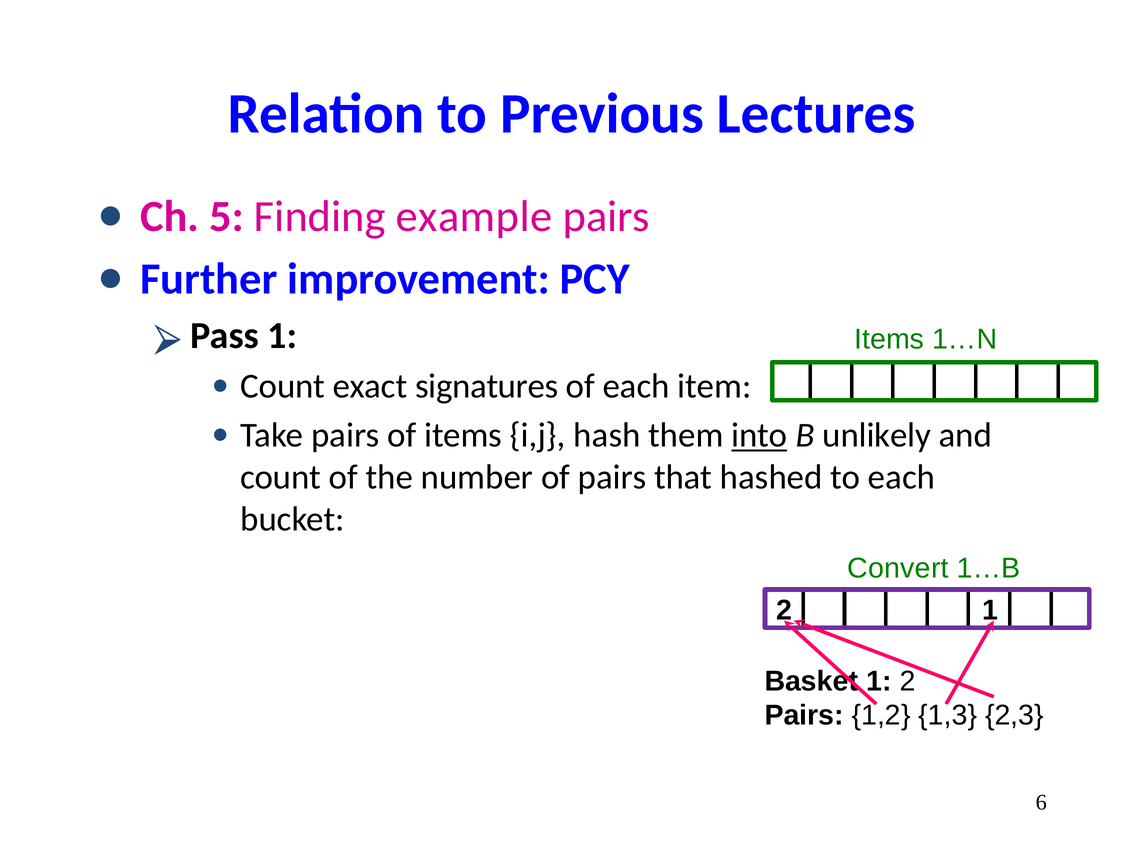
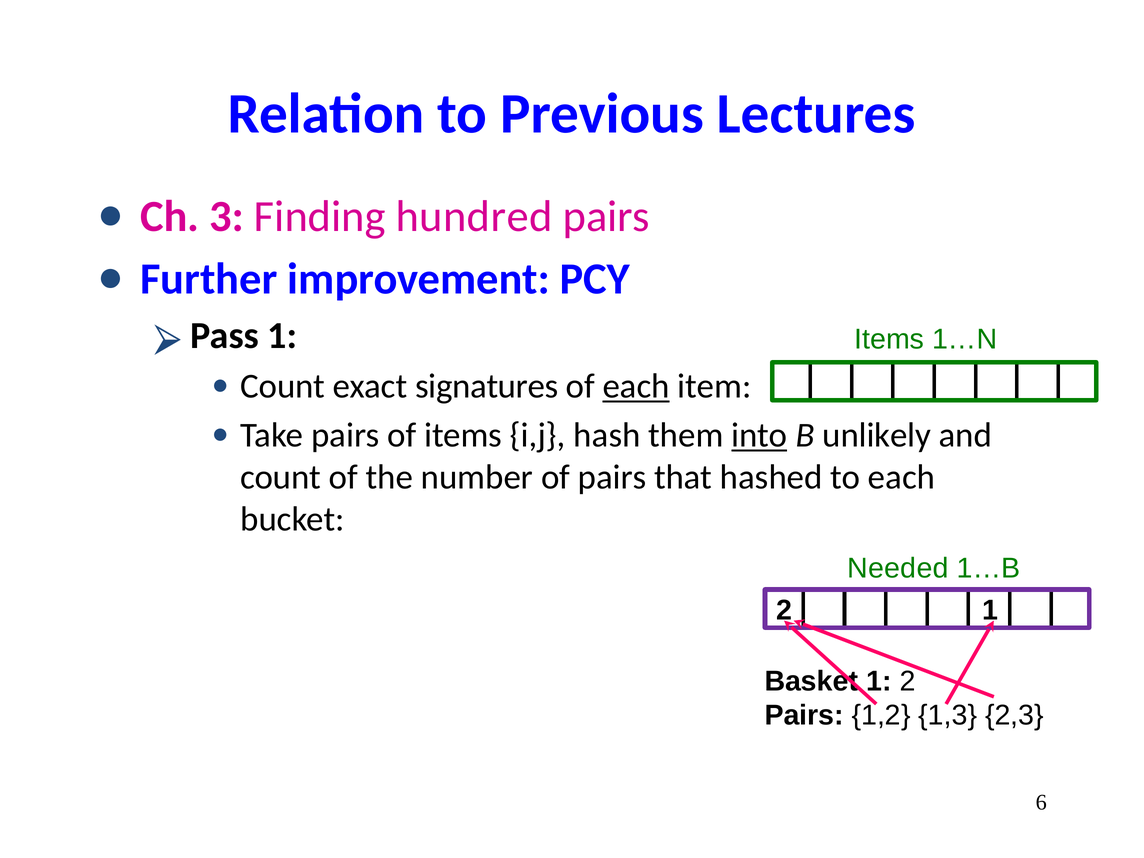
5: 5 -> 3
example: example -> hundred
each at (636, 386) underline: none -> present
Convert: Convert -> Needed
